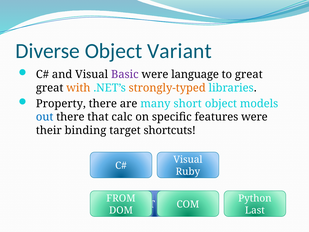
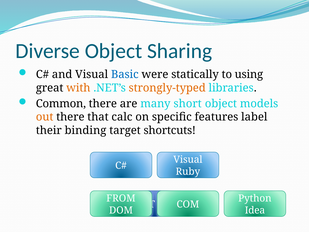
Variant: Variant -> Sharing
Basic colour: purple -> blue
language: language -> statically
to great: great -> using
Property: Property -> Common
out colour: blue -> orange
features were: were -> label
Last: Last -> Idea
